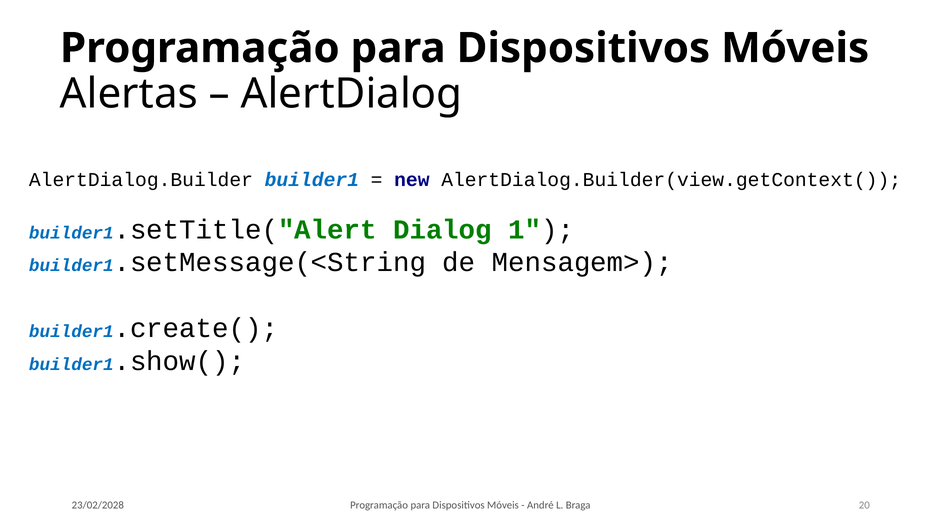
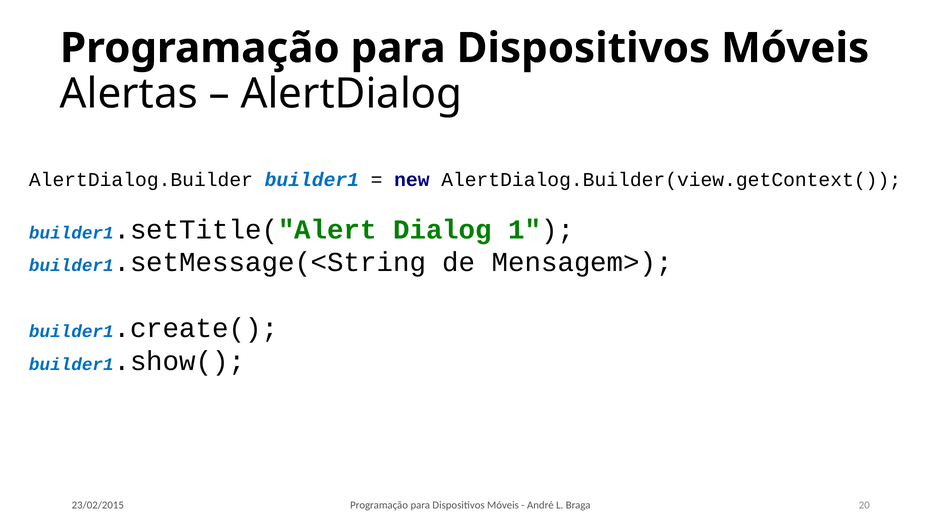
23/02/2028: 23/02/2028 -> 23/02/2015
